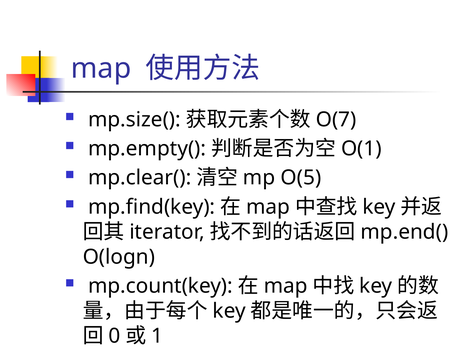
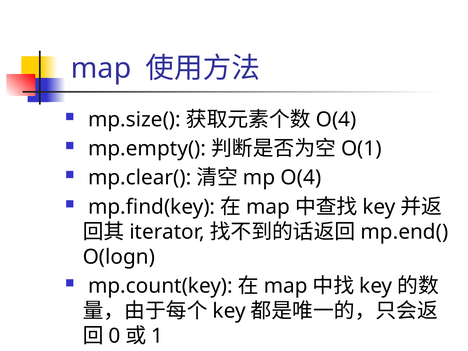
O(7 at (336, 120): O(7 -> O(4
O(5 at (301, 178): O(5 -> O(4
